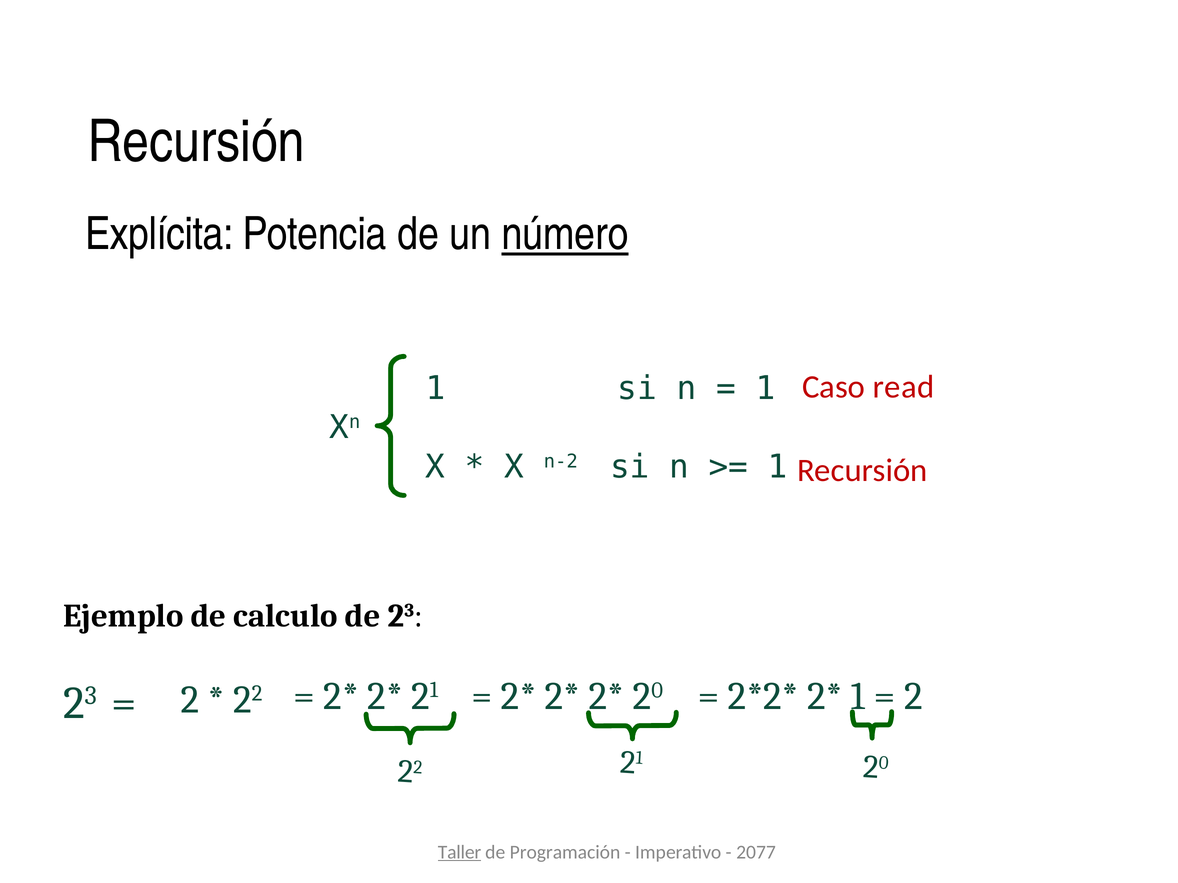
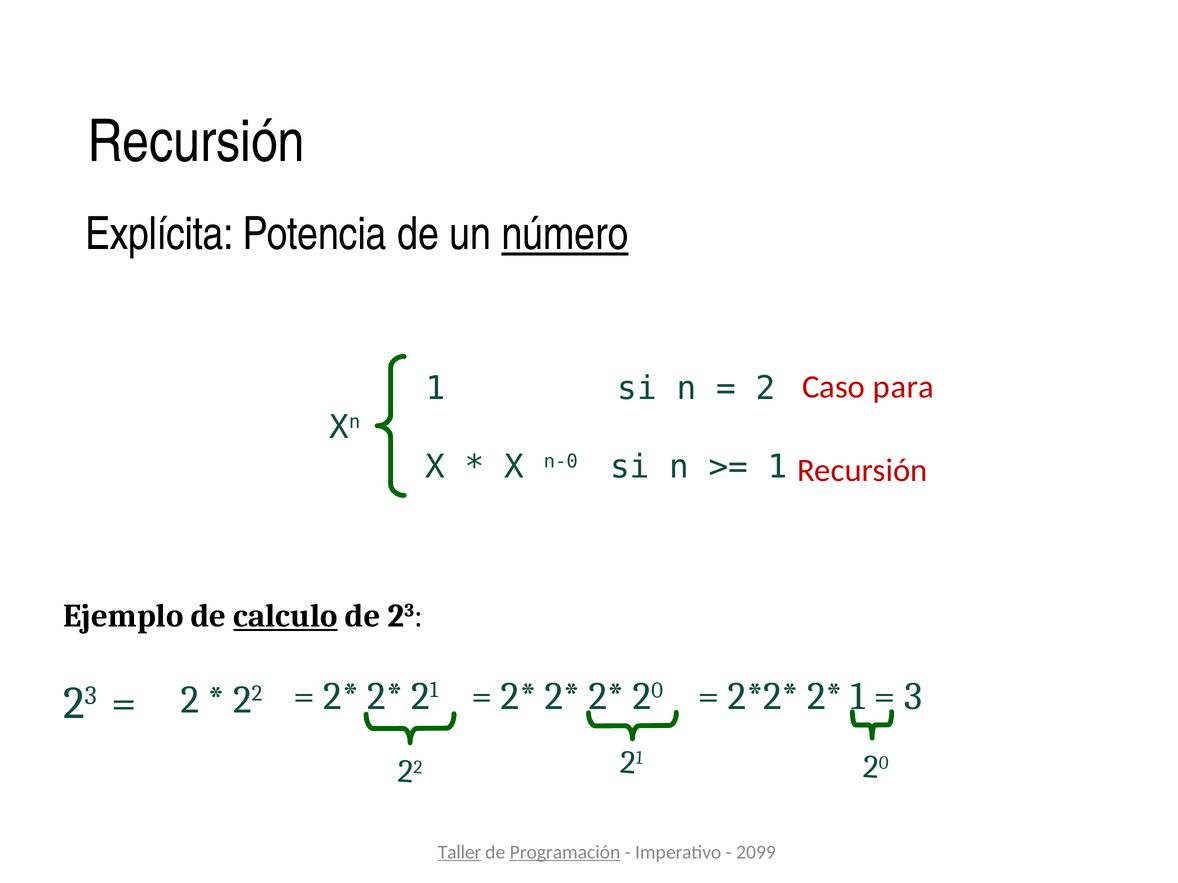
1 at (766, 388): 1 -> 2
read: read -> para
n-2: n-2 -> n-0
calculo underline: none -> present
2 at (913, 697): 2 -> 3
Programación underline: none -> present
2077: 2077 -> 2099
